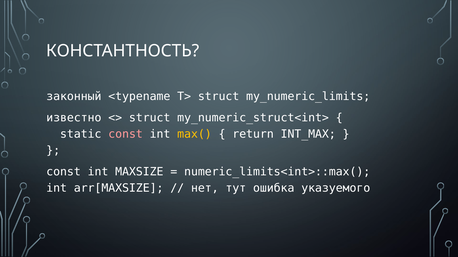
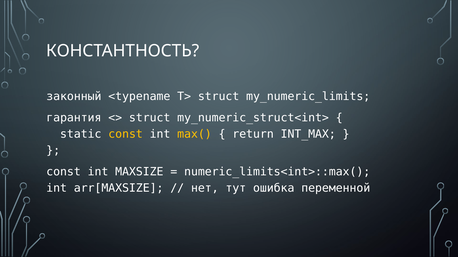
известно: известно -> гарантия
const at (126, 134) colour: pink -> yellow
указуемого: указуемого -> переменной
